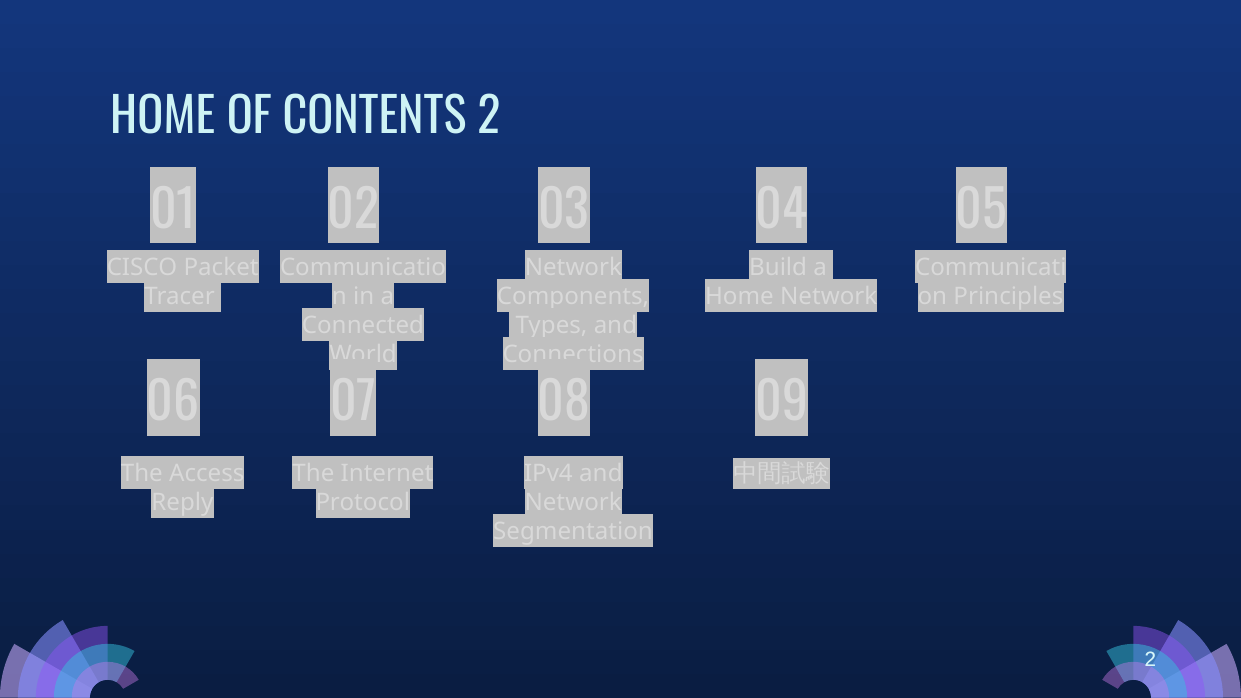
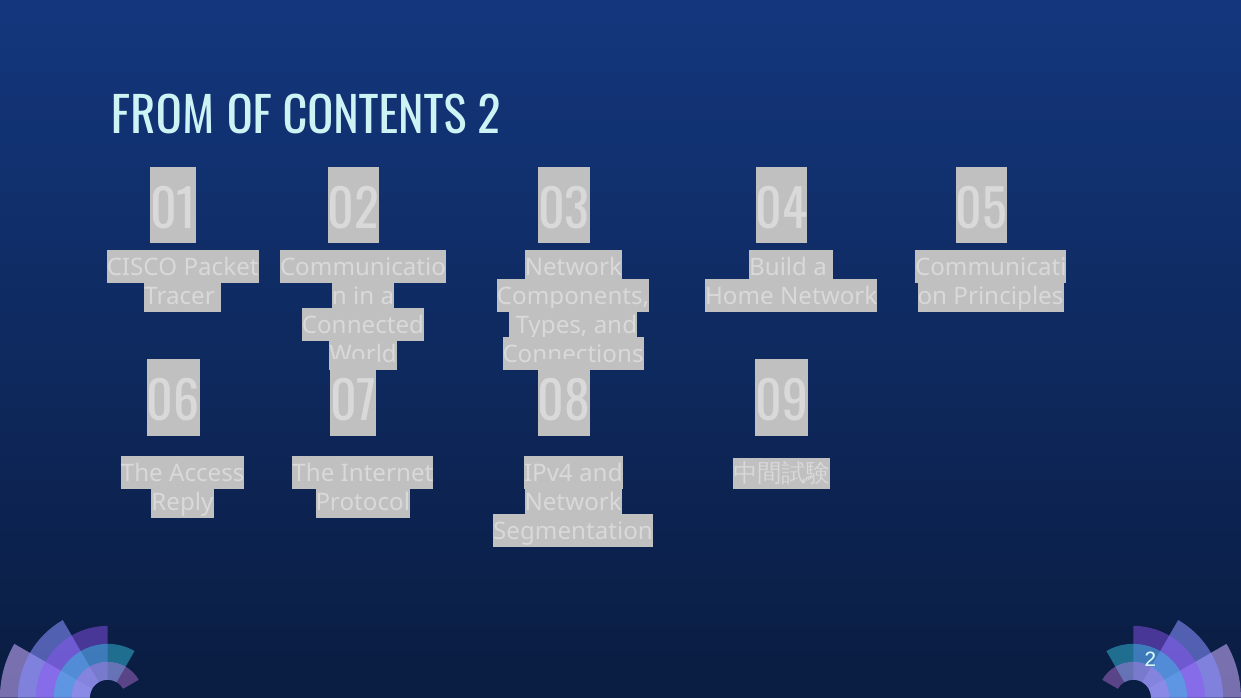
HOME at (163, 118): HOME -> FROM
